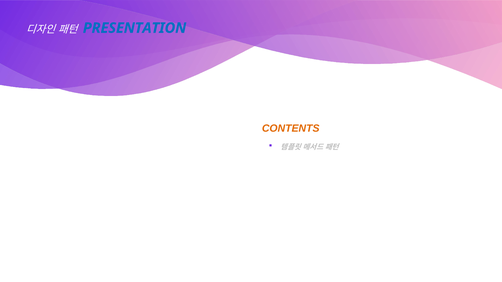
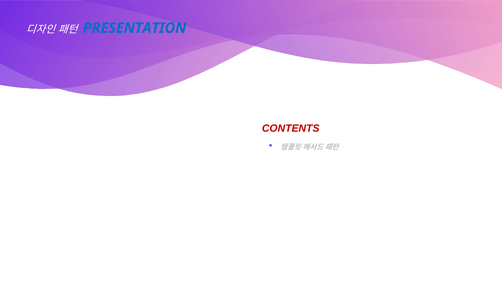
CONTENTS colour: orange -> red
